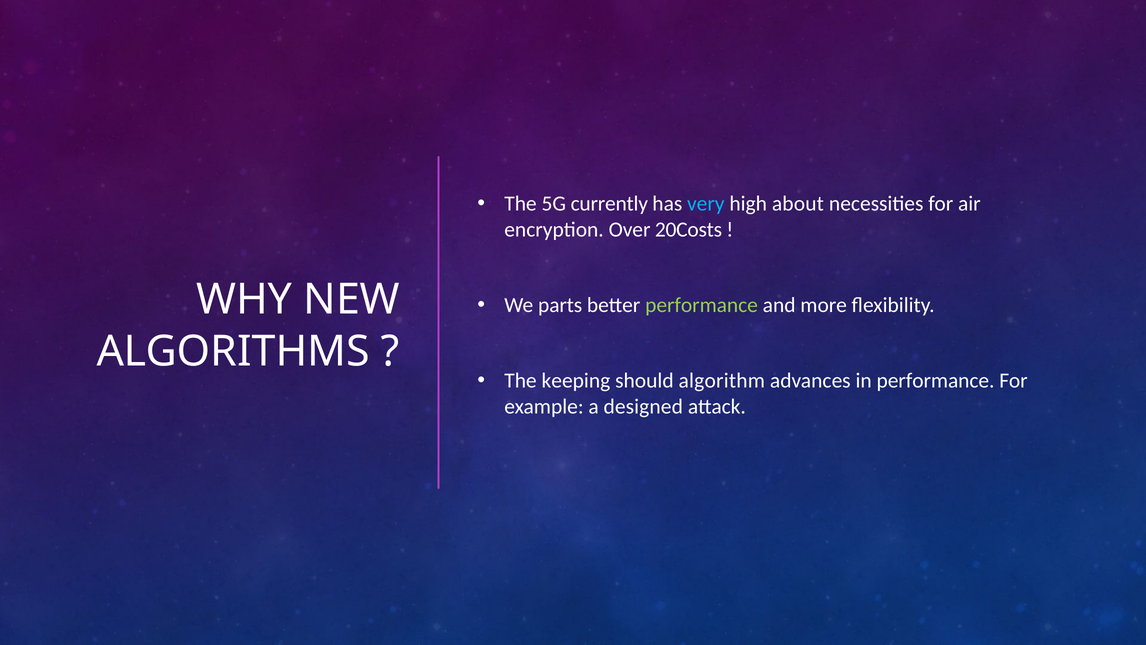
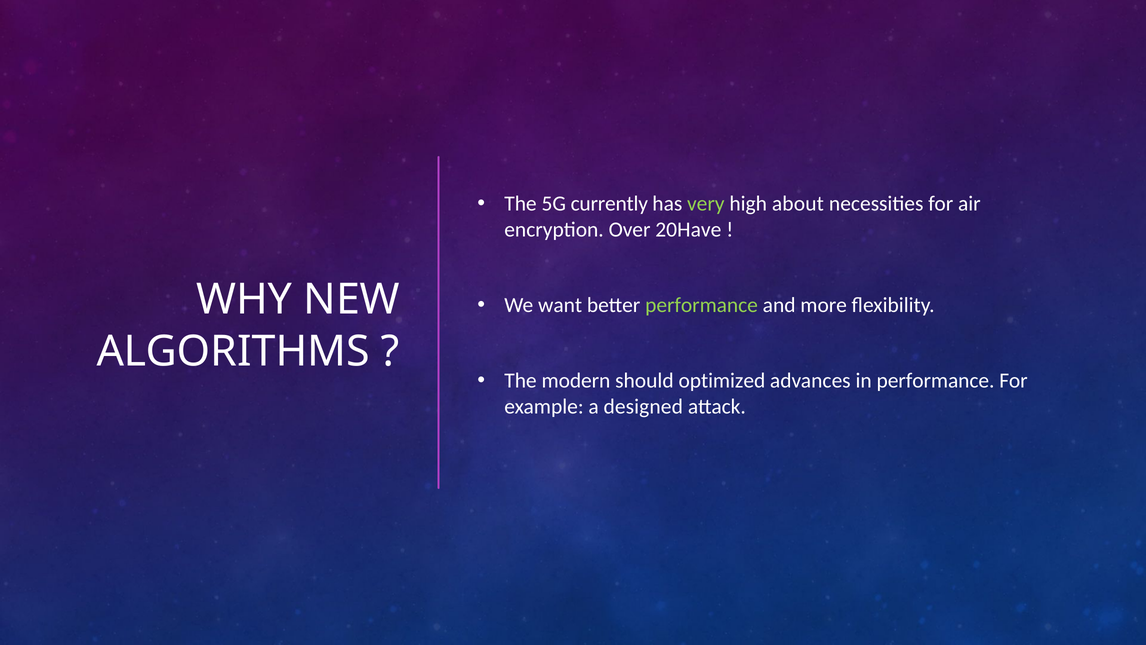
very colour: light blue -> light green
20Costs: 20Costs -> 20Have
parts: parts -> want
keeping: keeping -> modern
algorithm: algorithm -> optimized
